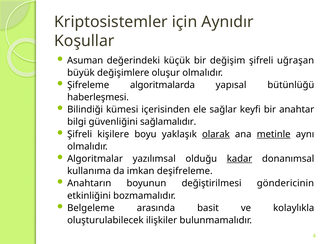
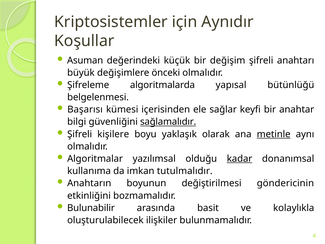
uğraşan: uğraşan -> anahtarı
oluşur: oluşur -> önceki
haberleşmesi: haberleşmesi -> belgelenmesi
Bilindiği: Bilindiği -> Başarısı
sağlamalıdır underline: none -> present
olarak underline: present -> none
deşifreleme: deşifreleme -> tutulmalıdır
Belgeleme: Belgeleme -> Bulunabilir
